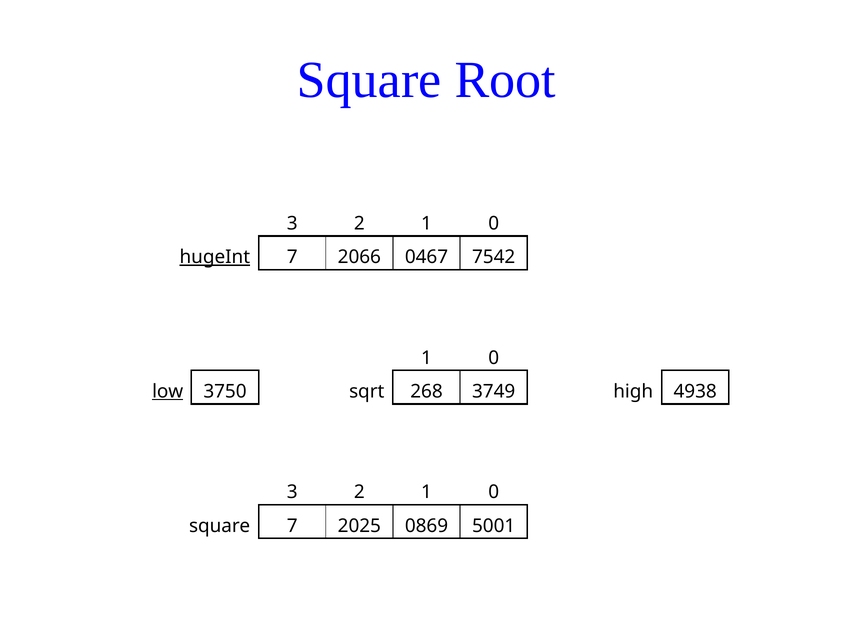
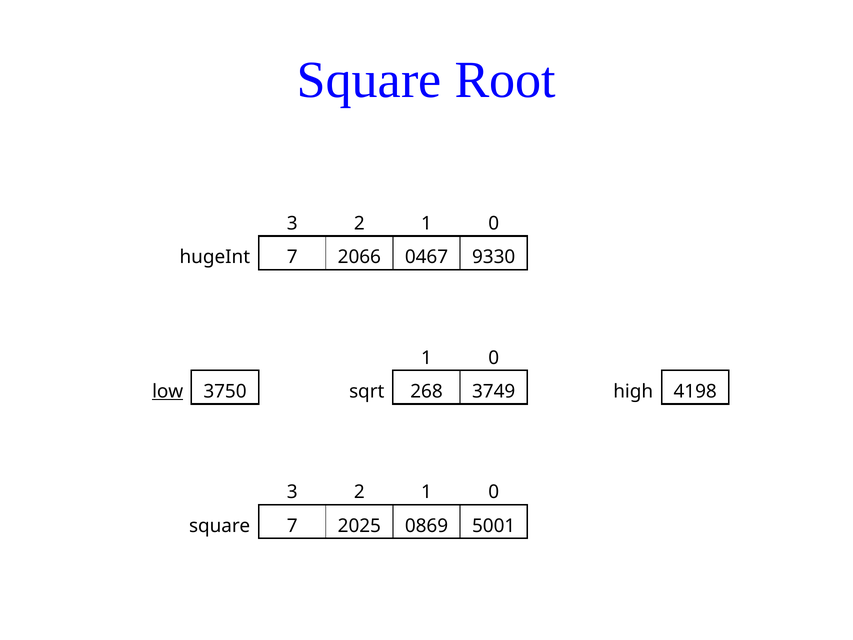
hugeInt underline: present -> none
7542: 7542 -> 9330
4938: 4938 -> 4198
